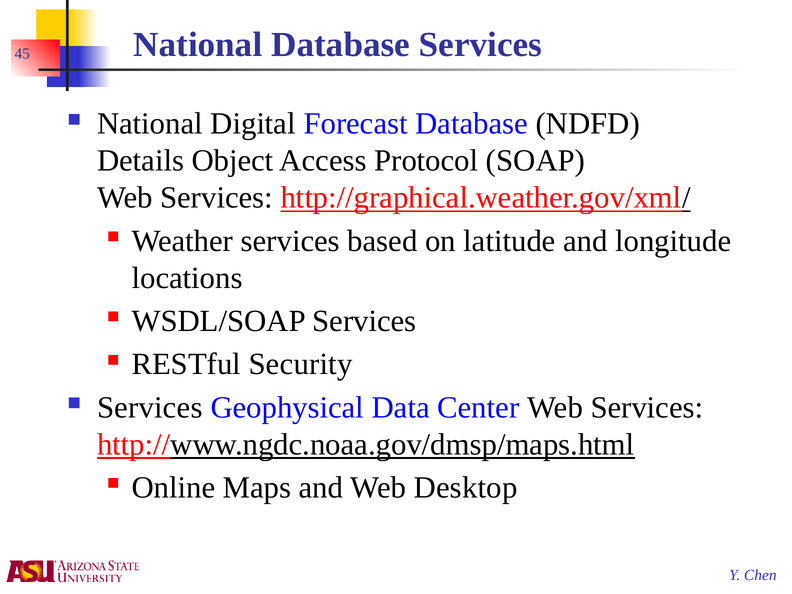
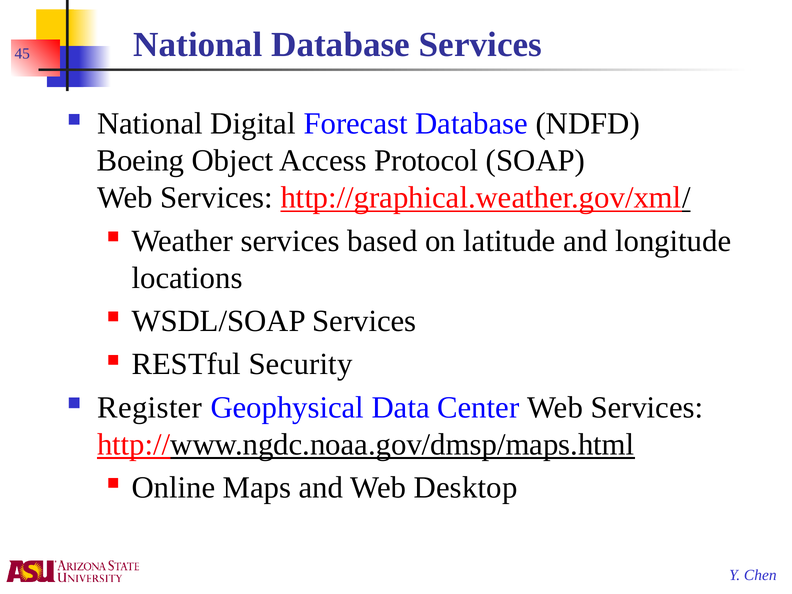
Details: Details -> Boeing
Services at (150, 407): Services -> Register
